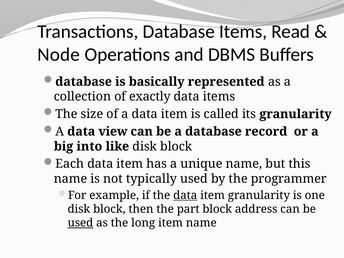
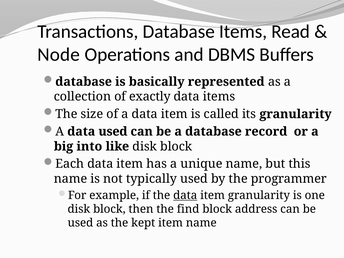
data view: view -> used
part: part -> find
used at (80, 223) underline: present -> none
long: long -> kept
